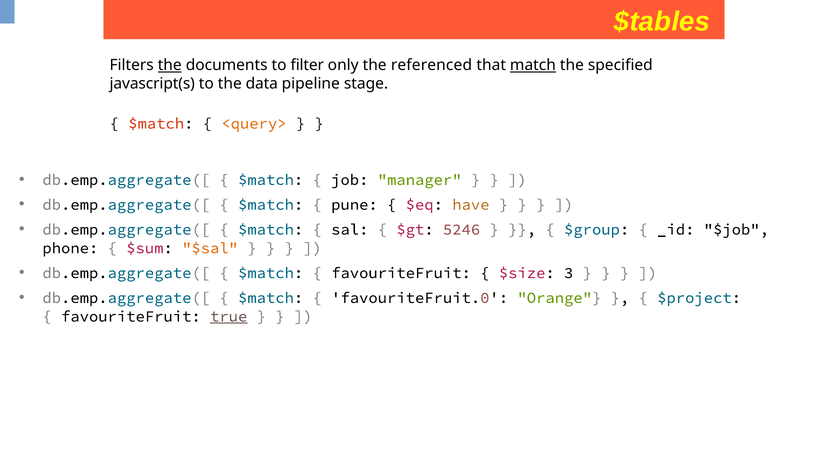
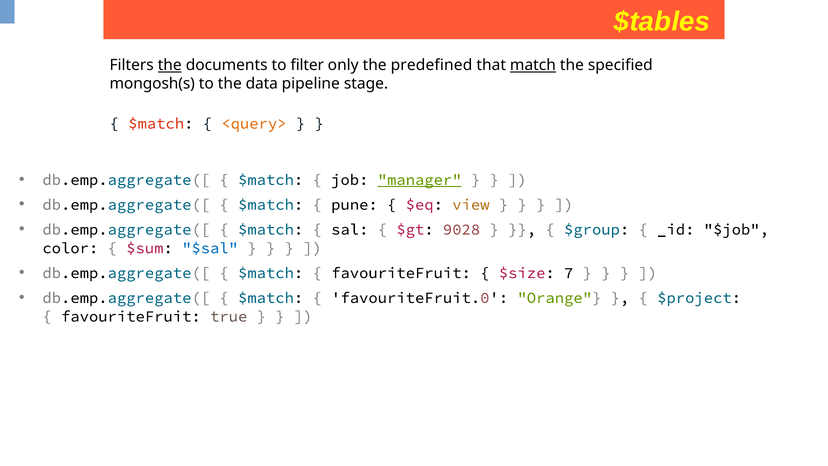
referenced: referenced -> predefined
javascript(s: javascript(s -> mongosh(s
manager underline: none -> present
have: have -> view
5246: 5246 -> 9028
phone: phone -> color
$sal colour: orange -> blue
3: 3 -> 7
true underline: present -> none
